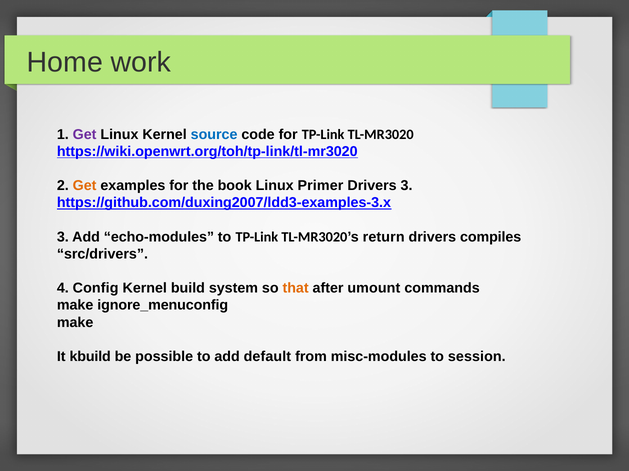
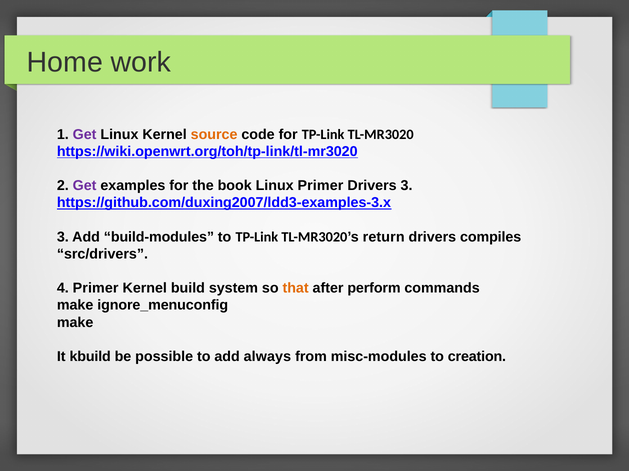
source colour: blue -> orange
Get at (85, 186) colour: orange -> purple
echo-modules: echo-modules -> build-modules
4 Config: Config -> Primer
umount: umount -> perform
default: default -> always
session: session -> creation
